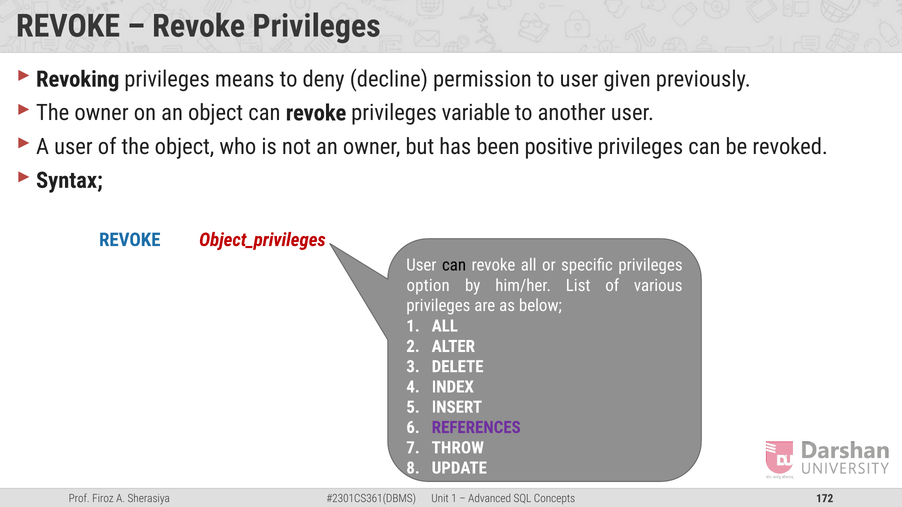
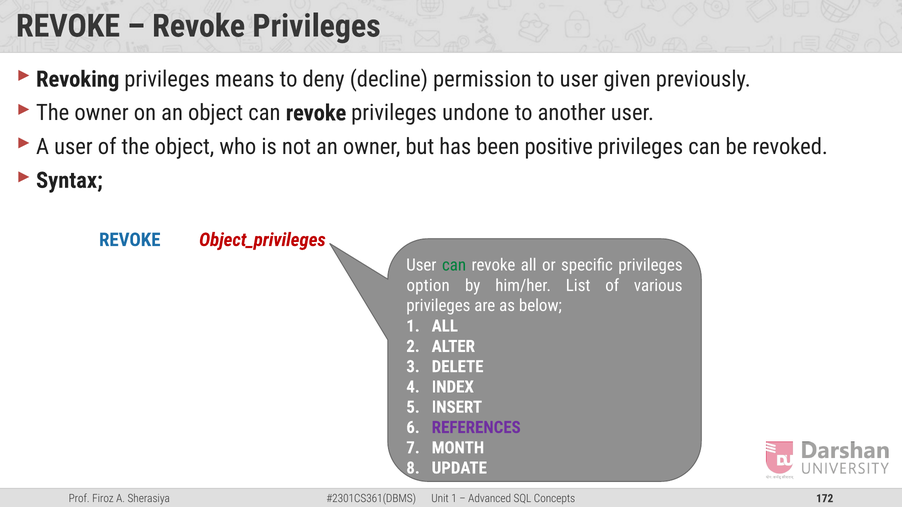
variable: variable -> undone
can at (454, 265) colour: black -> green
THROW: THROW -> MONTH
